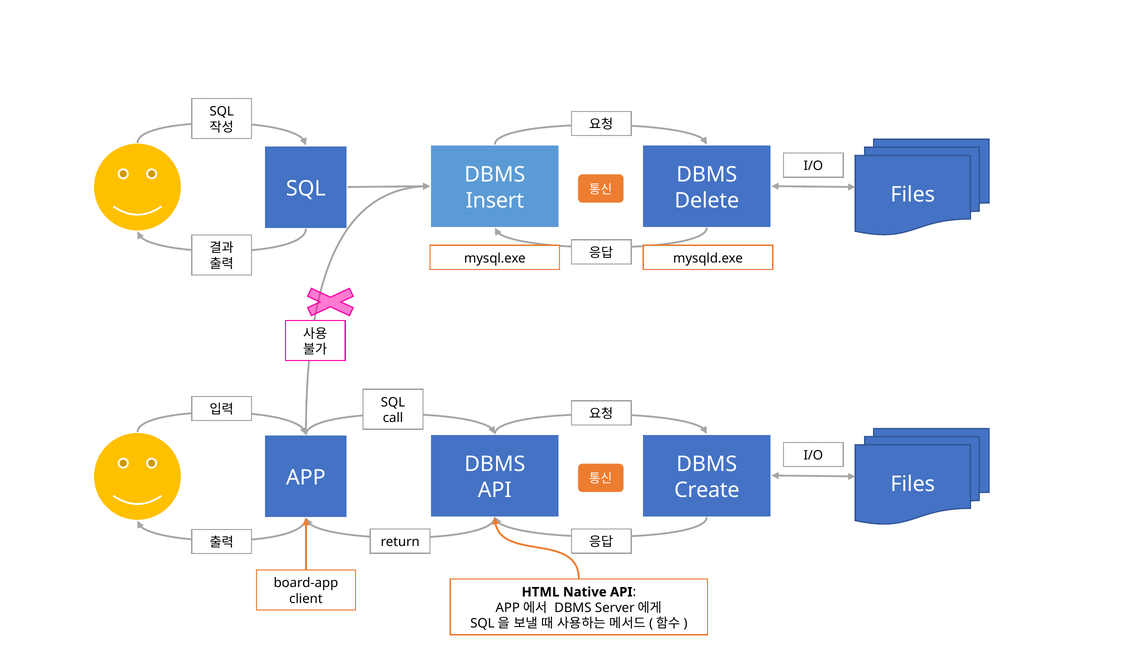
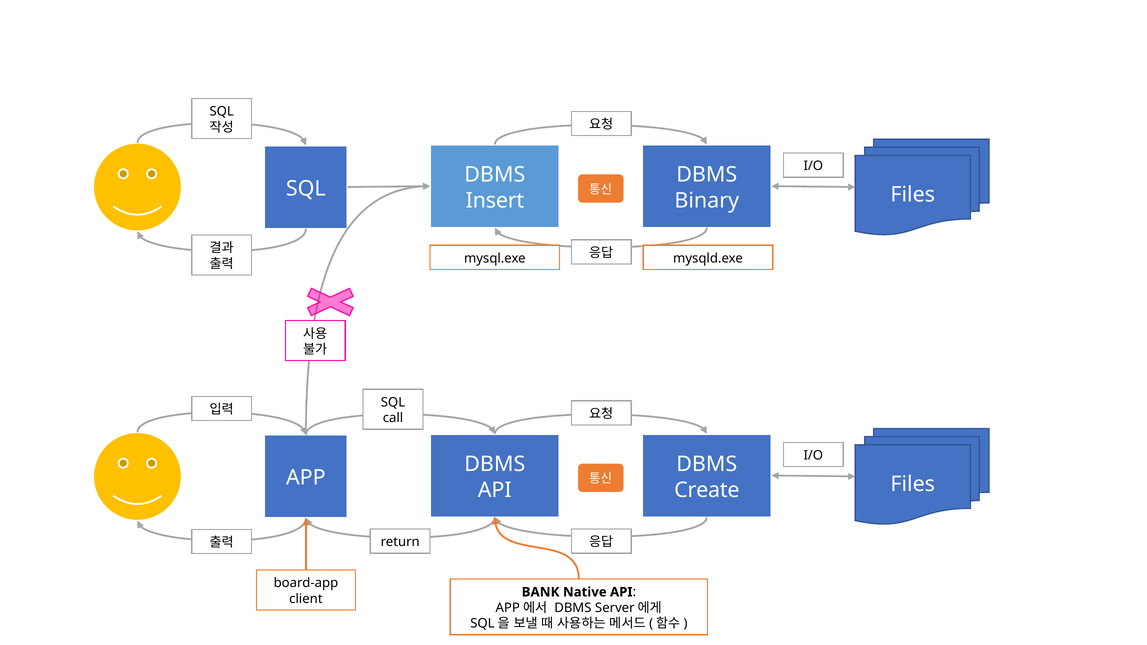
Delete: Delete -> Binary
HTML: HTML -> BANK
